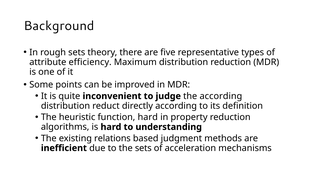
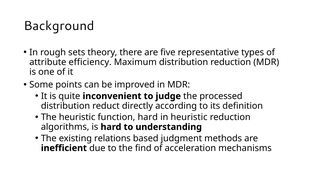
the according: according -> processed
in property: property -> heuristic
the sets: sets -> find
